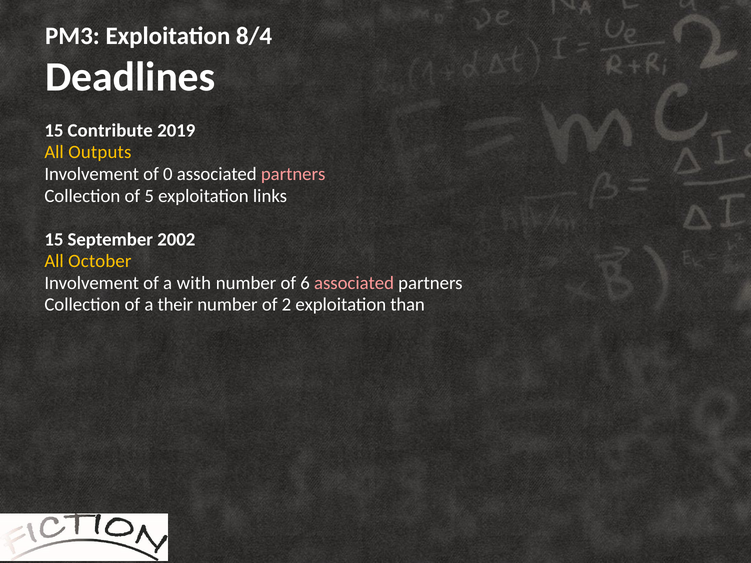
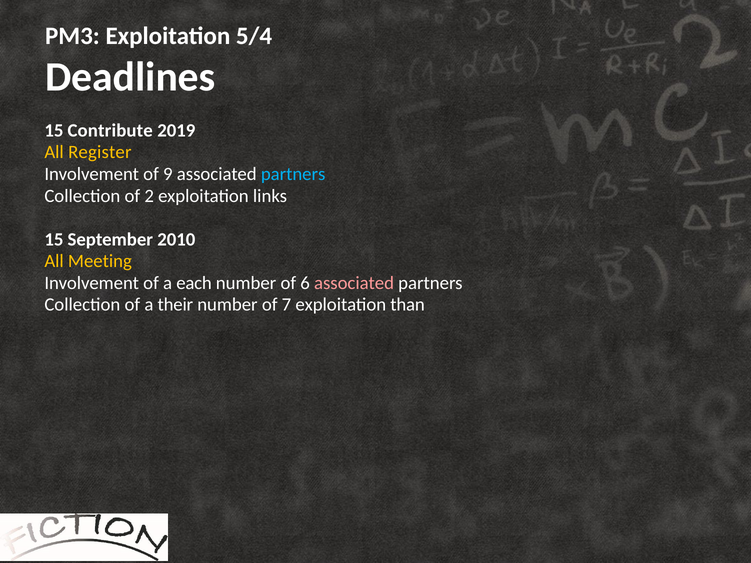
8/4: 8/4 -> 5/4
Outputs: Outputs -> Register
0: 0 -> 9
partners at (293, 174) colour: pink -> light blue
5: 5 -> 2
2002: 2002 -> 2010
October: October -> Meeting
with: with -> each
2: 2 -> 7
